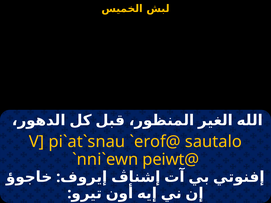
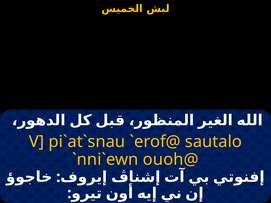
peiwt@: peiwt@ -> ouoh@
